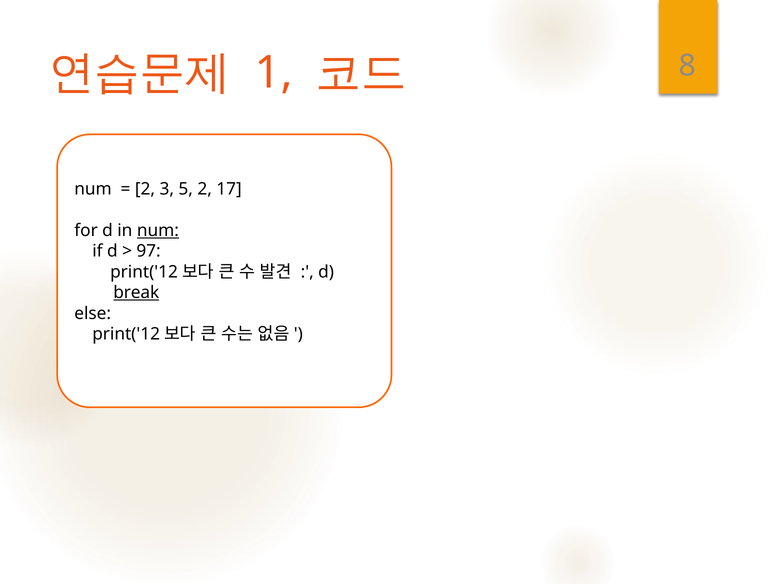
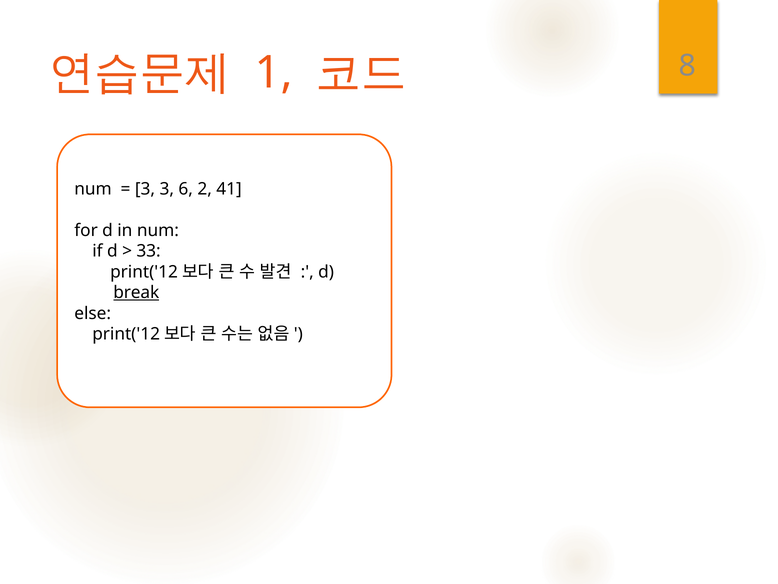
2 at (145, 189): 2 -> 3
5: 5 -> 6
17: 17 -> 41
num at (158, 230) underline: present -> none
97: 97 -> 33
